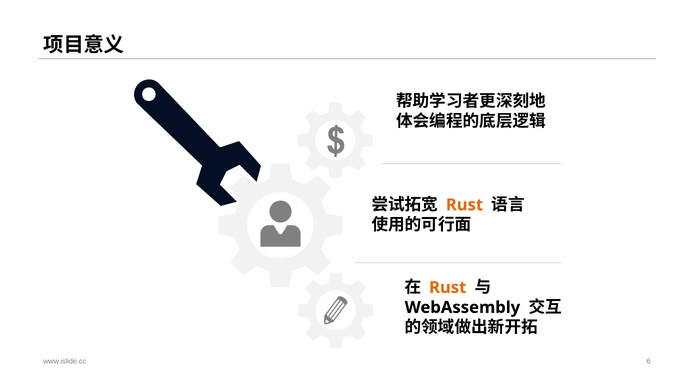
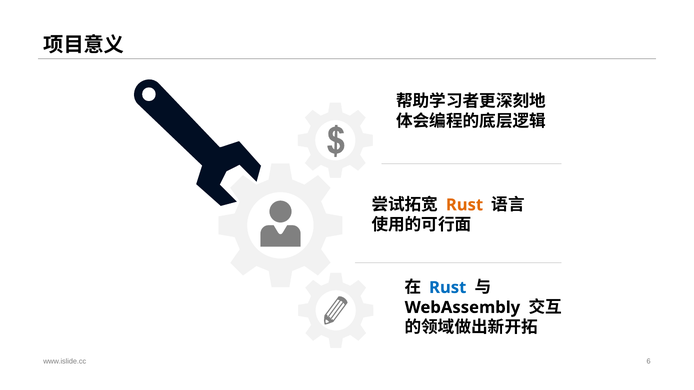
Rust at (448, 288) colour: orange -> blue
